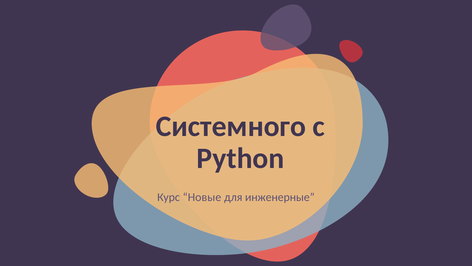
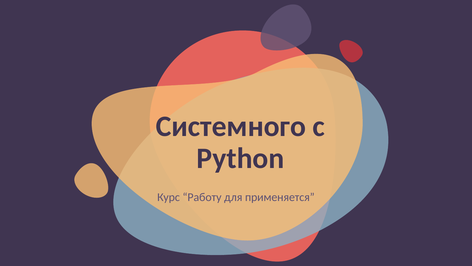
Новые: Новые -> Работу
инженерные: инженерные -> применяется
